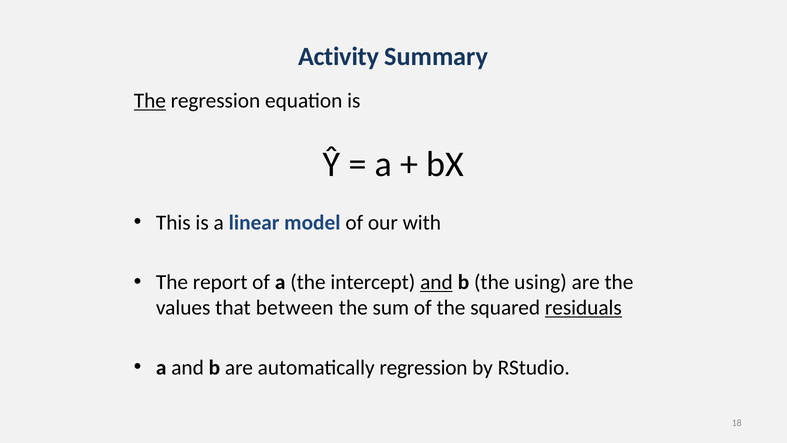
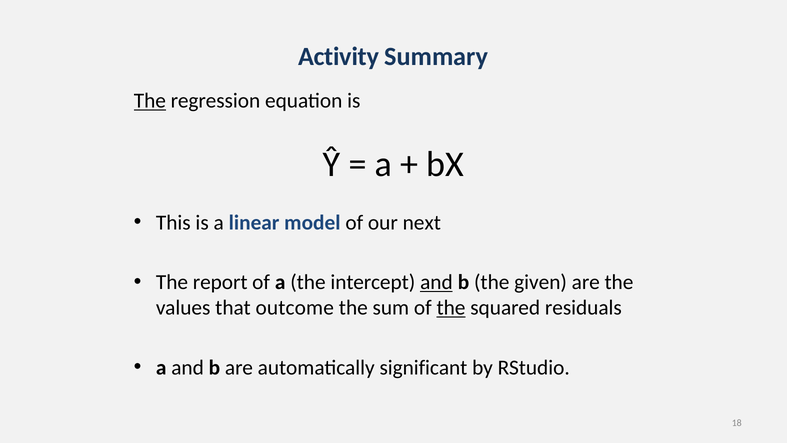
with: with -> next
using: using -> given
between: between -> outcome
the at (451, 308) underline: none -> present
residuals underline: present -> none
automatically regression: regression -> significant
